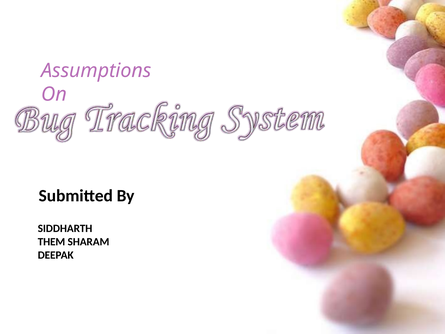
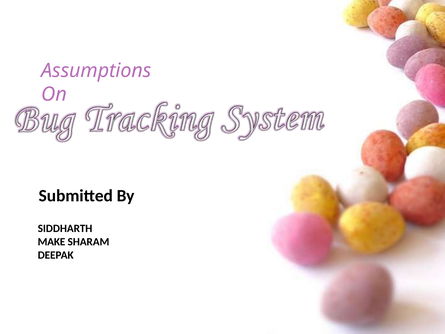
THEM: THEM -> MAKE
